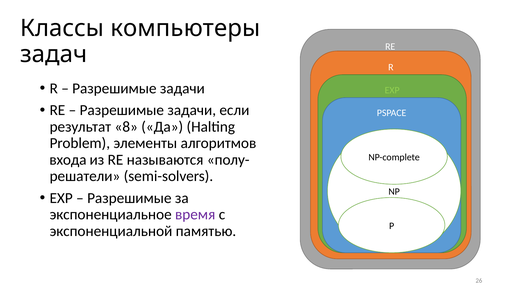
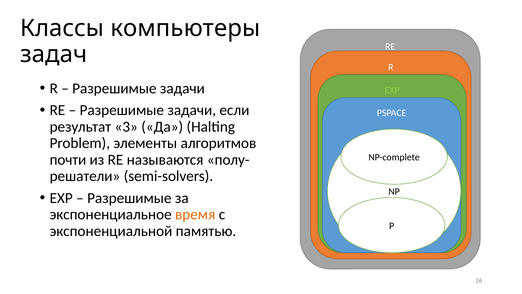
8: 8 -> 3
входа: входа -> почти
время colour: purple -> orange
